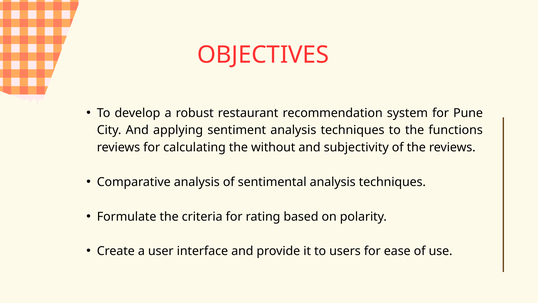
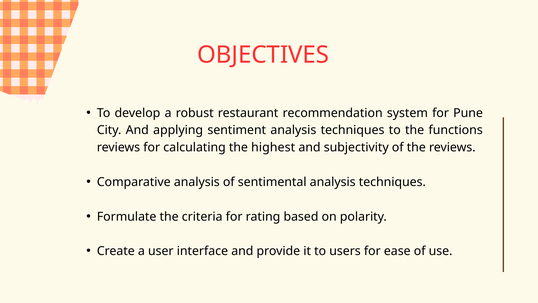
without: without -> highest
